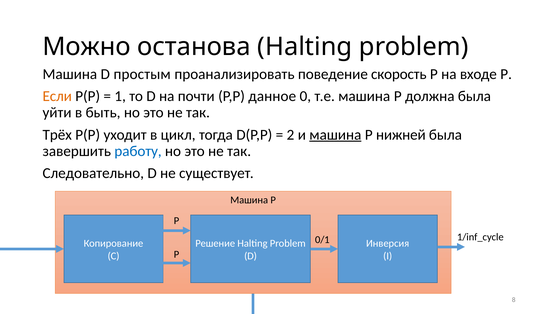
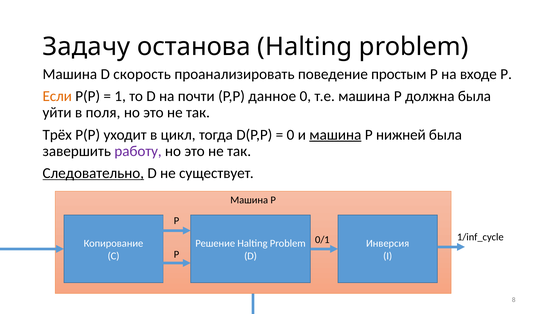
Можно: Можно -> Задачу
простым: простым -> скорость
скорость: скорость -> простым
быть: быть -> поля
2 at (290, 135): 2 -> 0
работу colour: blue -> purple
Следовательно underline: none -> present
